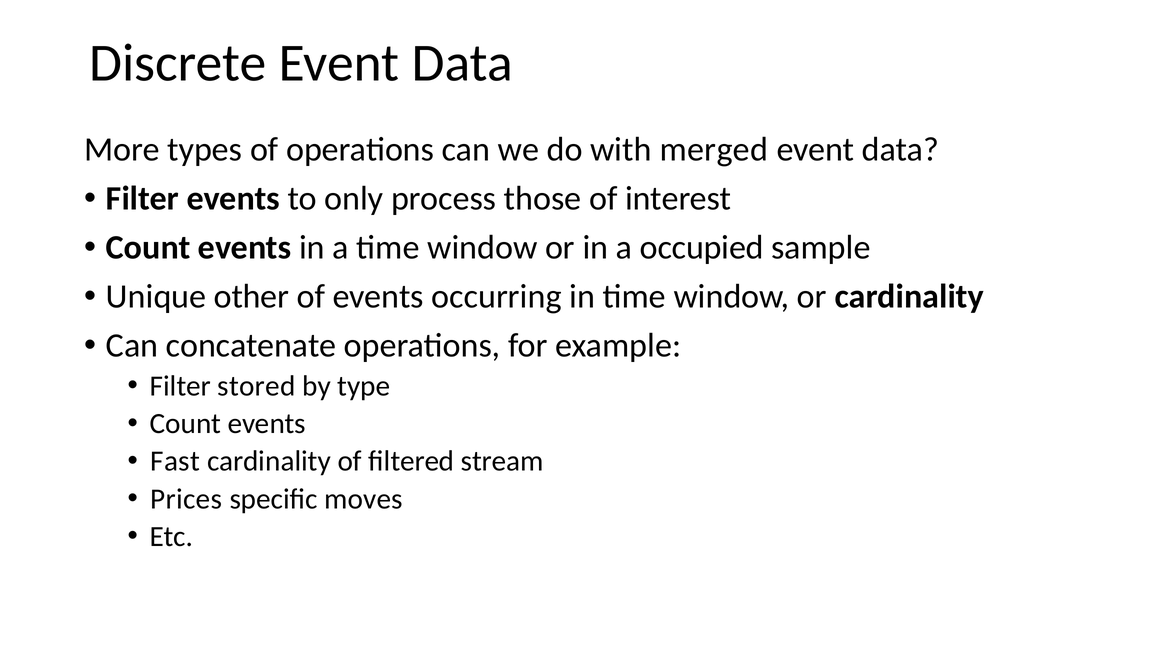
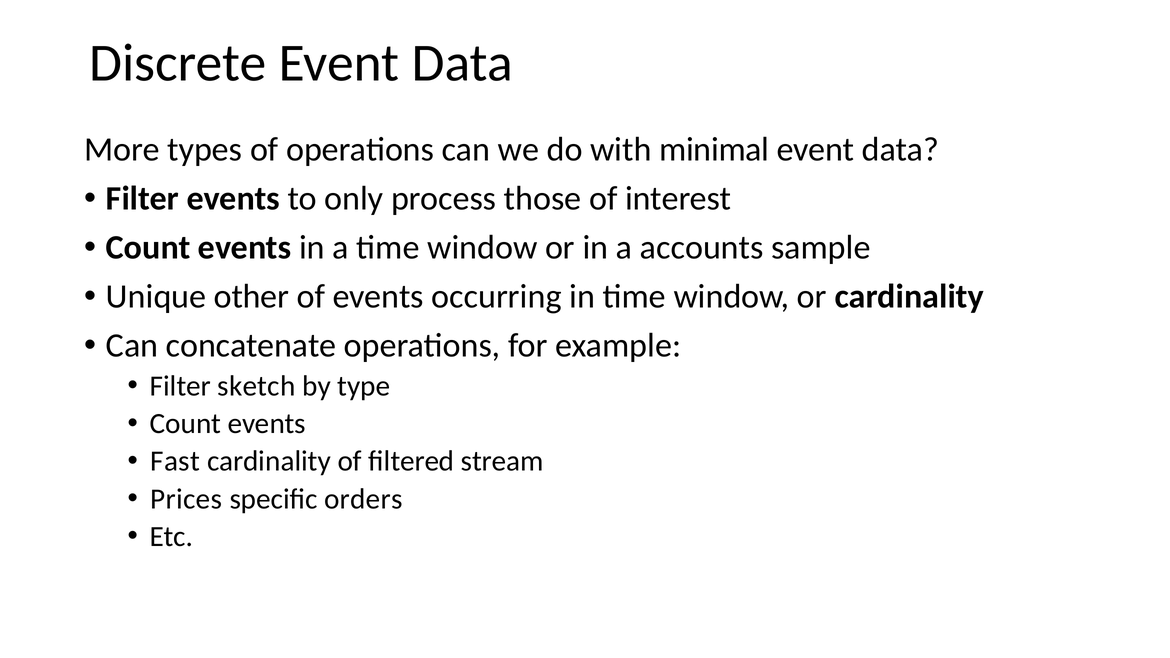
merged: merged -> minimal
occupied: occupied -> accounts
stored: stored -> sketch
moves: moves -> orders
